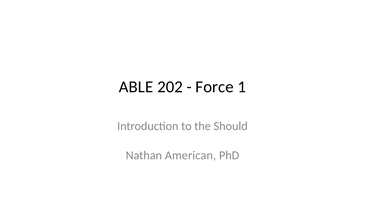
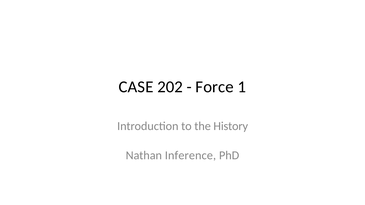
ABLE: ABLE -> CASE
Should: Should -> History
American: American -> Inference
